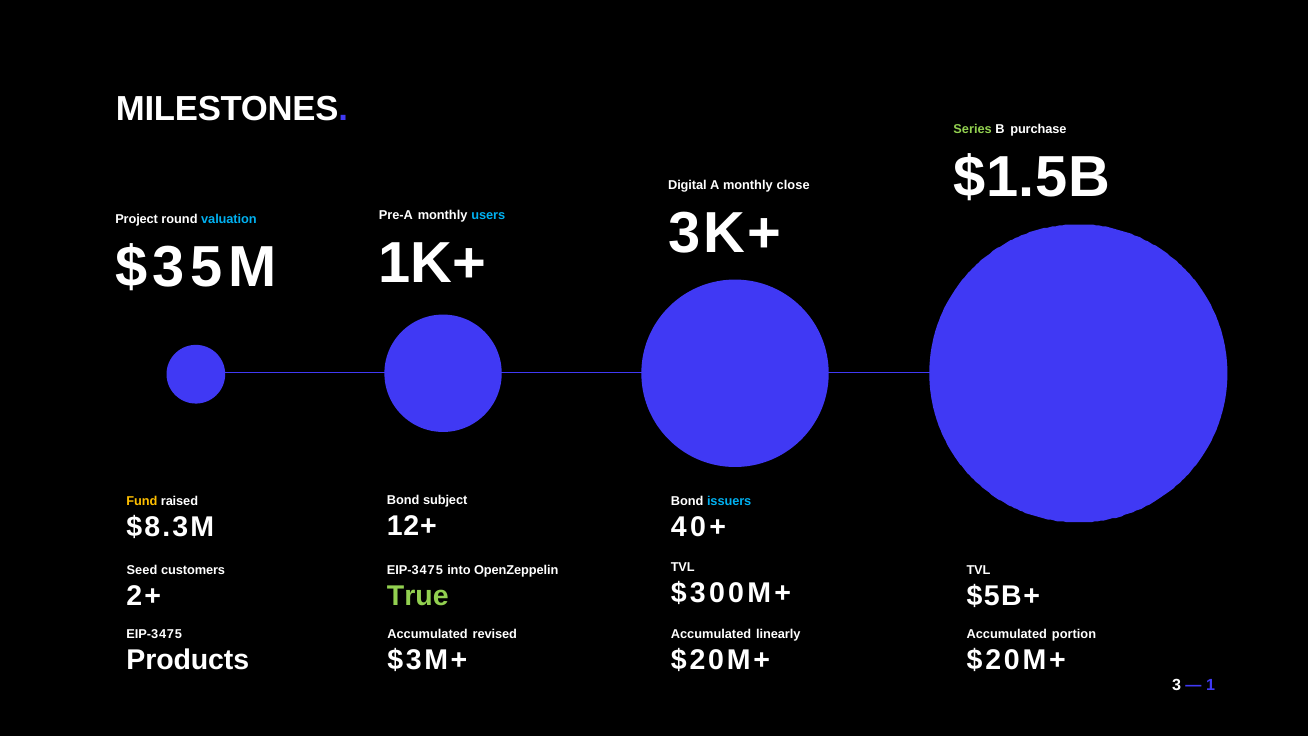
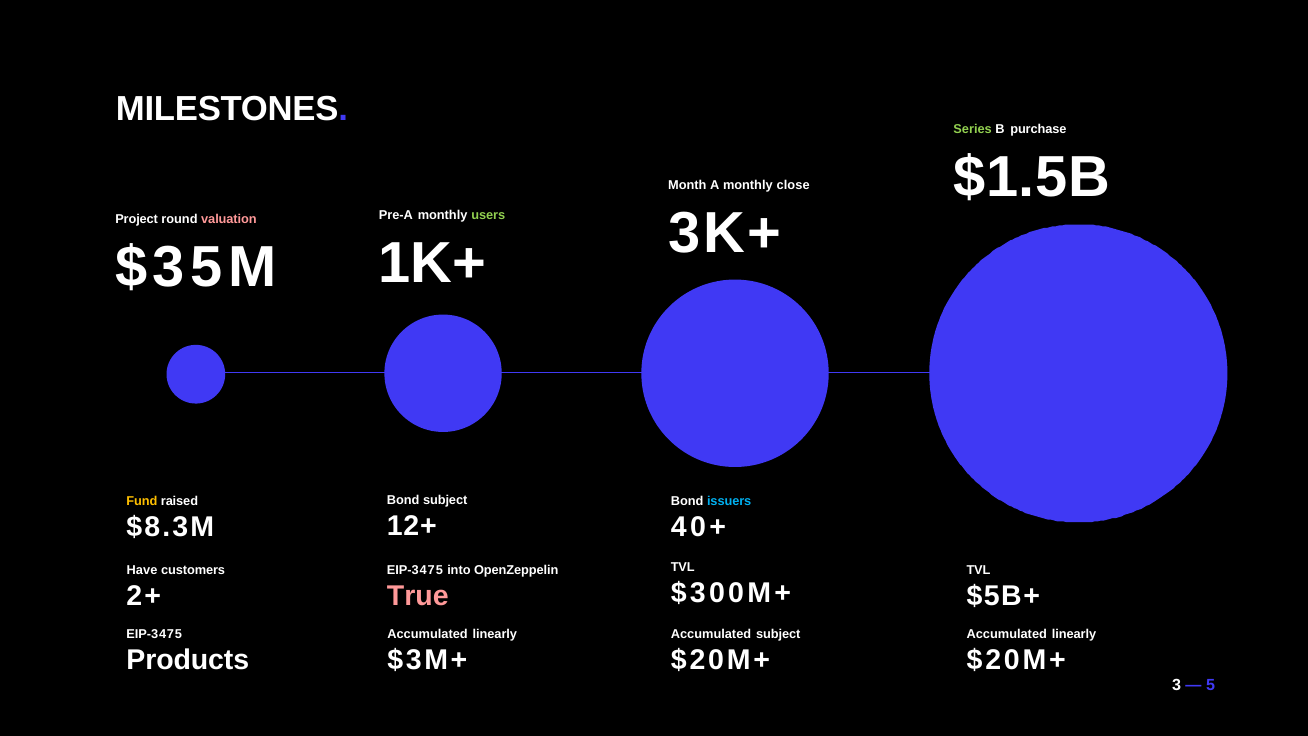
Digital: Digital -> Month
users colour: light blue -> light green
valuation colour: light blue -> pink
Seed: Seed -> Have
True colour: light green -> pink
revised at (495, 634): revised -> linearly
Accumulated linearly: linearly -> subject
portion at (1074, 634): portion -> linearly
1: 1 -> 5
